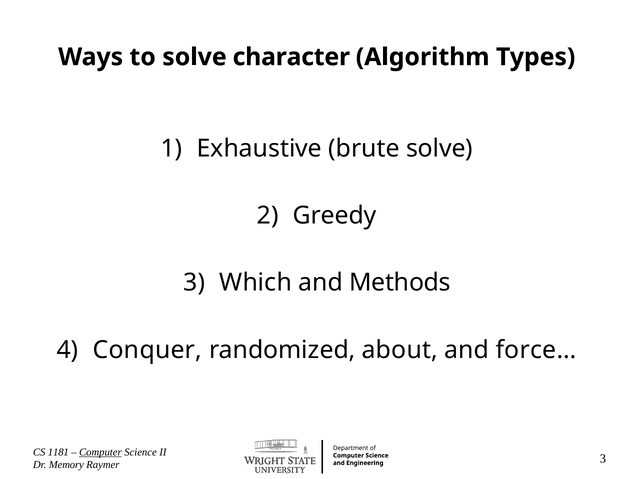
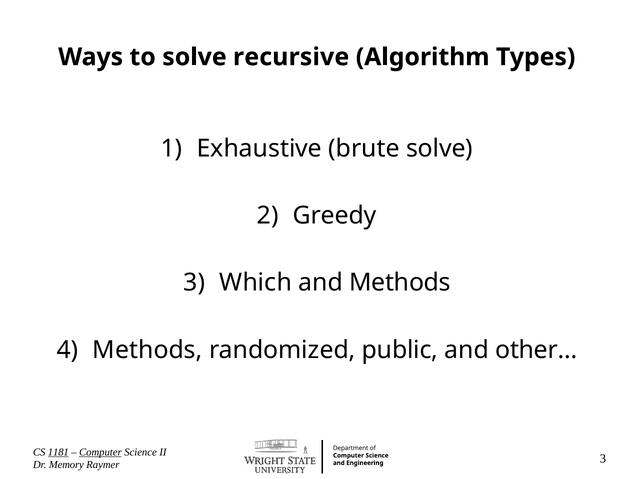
character: character -> recursive
Conquer at (147, 350): Conquer -> Methods
about: about -> public
force…: force… -> other…
1181 underline: none -> present
